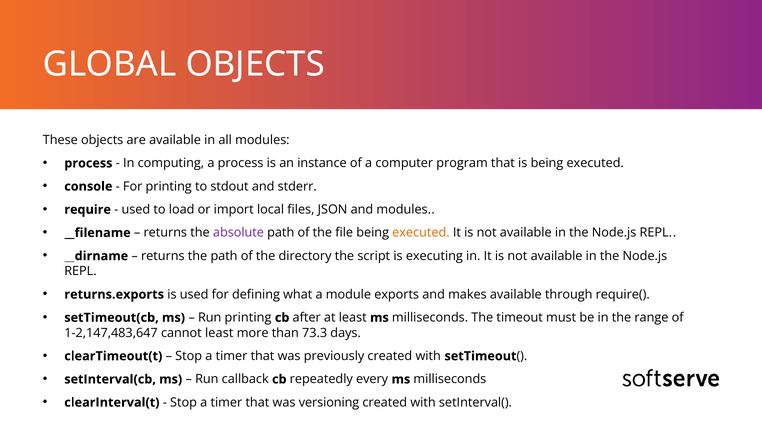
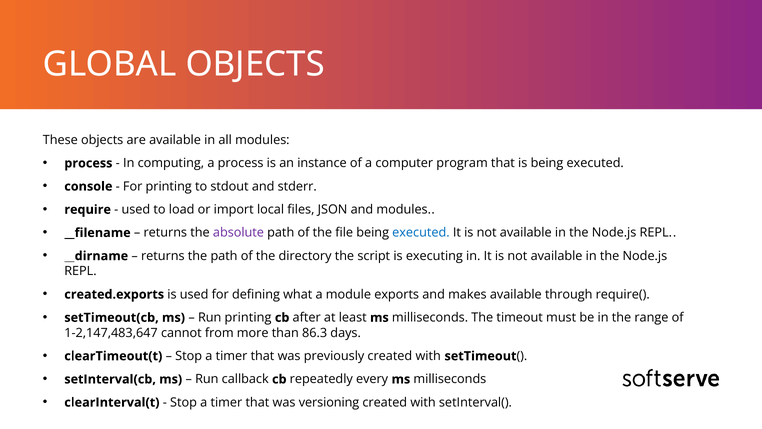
executed at (421, 233) colour: orange -> blue
returns.exports: returns.exports -> created.exports
cannot least: least -> from
73.3: 73.3 -> 86.3
